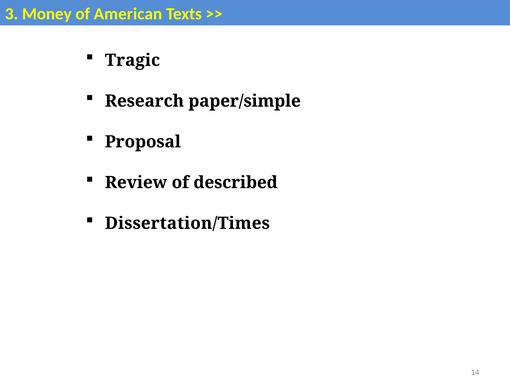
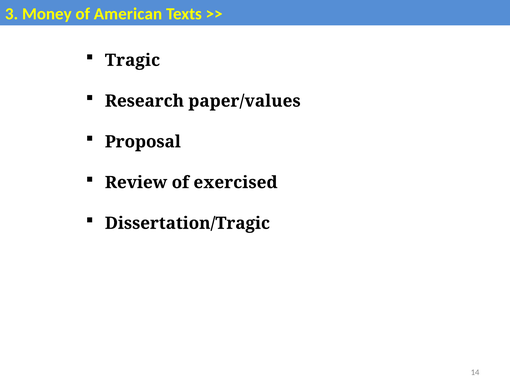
paper/simple: paper/simple -> paper/values
described: described -> exercised
Dissertation/Times: Dissertation/Times -> Dissertation/Tragic
